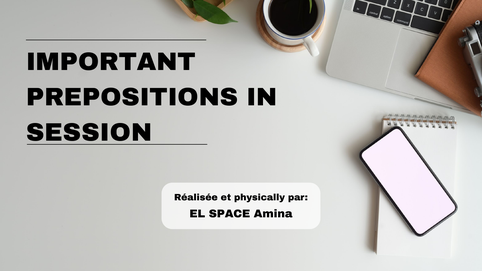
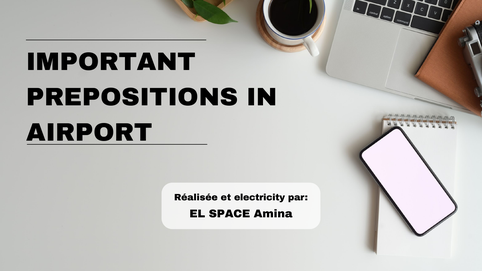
SESSION: SESSION -> AIRPORT
physically: physically -> electricity
